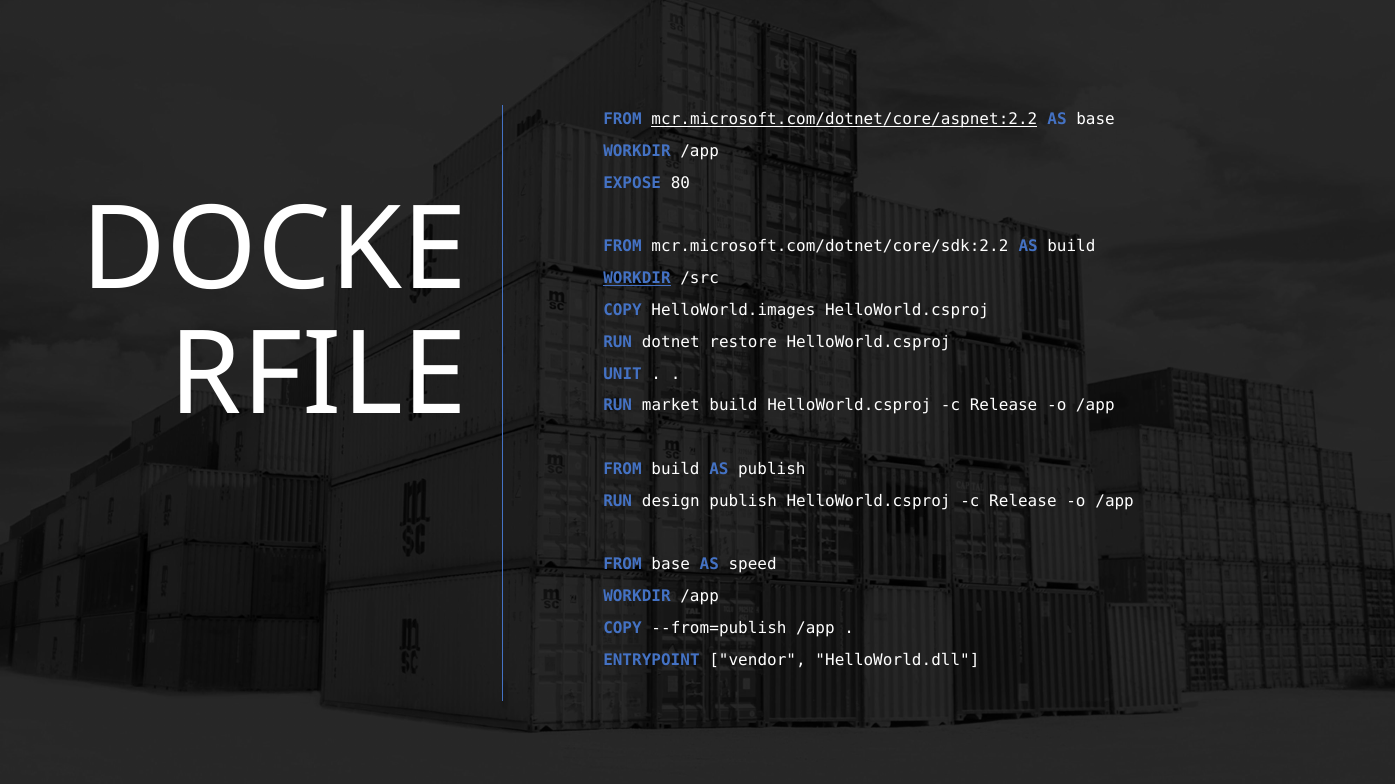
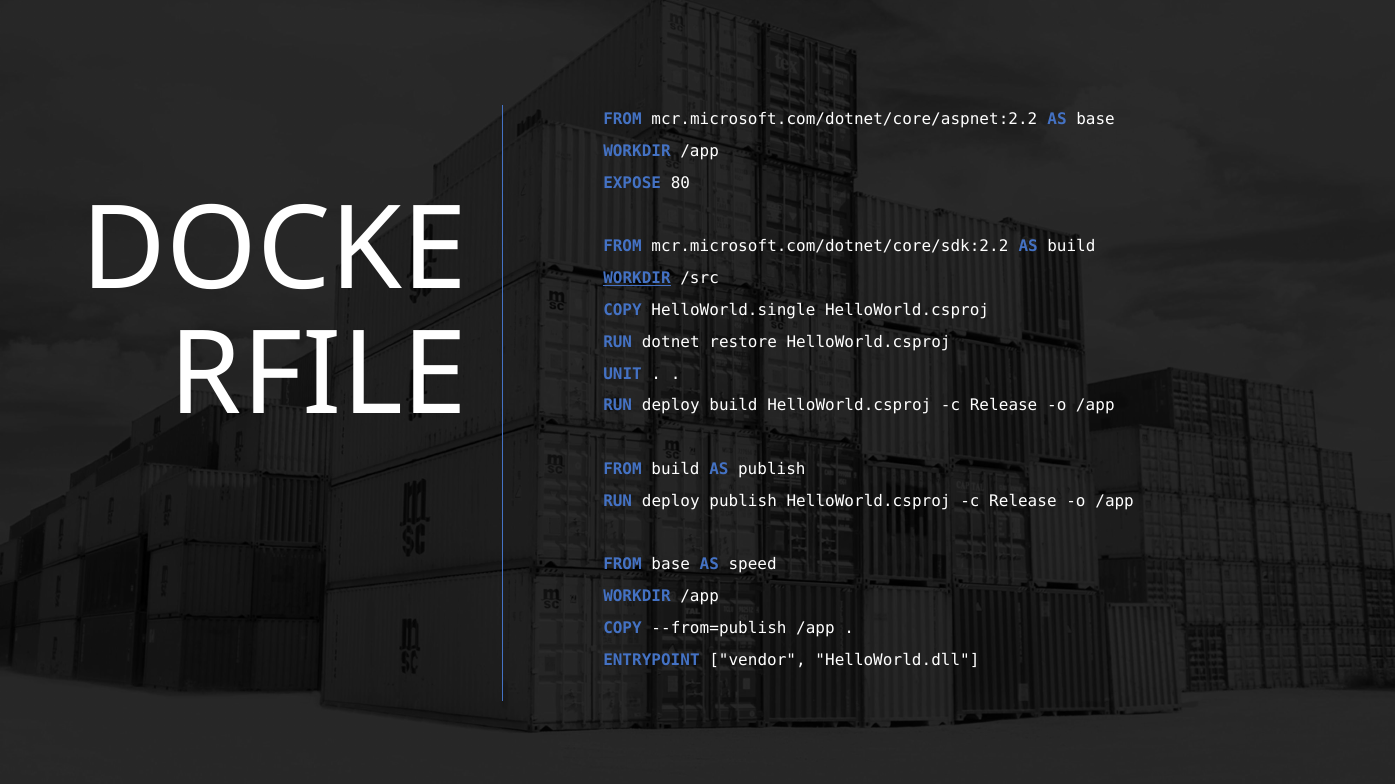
mcr.microsoft.com/dotnet/core/aspnet:2.2 underline: present -> none
HelloWorld.images: HelloWorld.images -> HelloWorld.single
market at (671, 406): market -> deploy
design at (671, 501): design -> deploy
